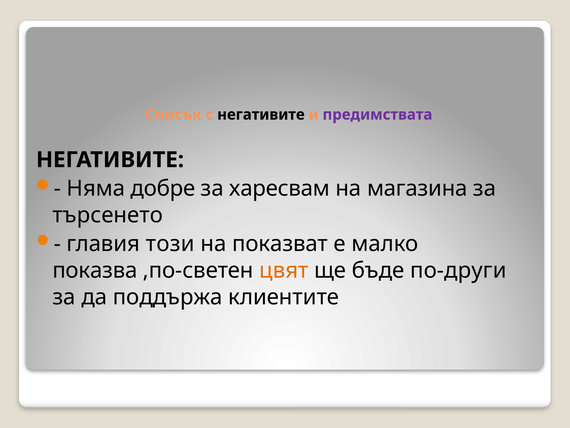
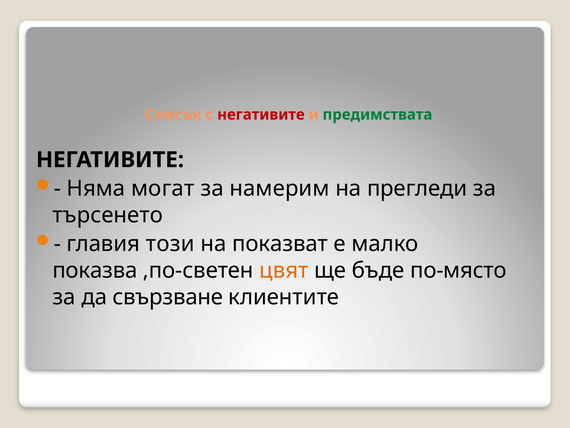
негативите at (261, 114) colour: black -> red
предимствата colour: purple -> green
добре: добре -> могат
харесвам: харесвам -> намерим
магазина: магазина -> прегледи
по-други: по-други -> по-място
поддържа: поддържа -> свързване
